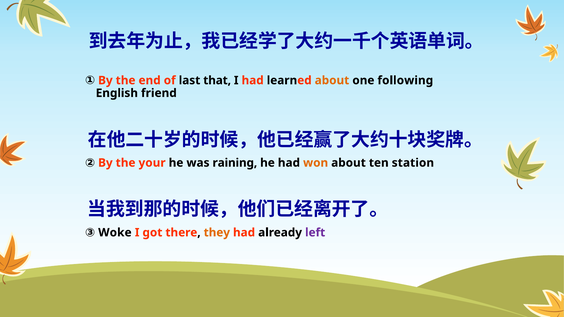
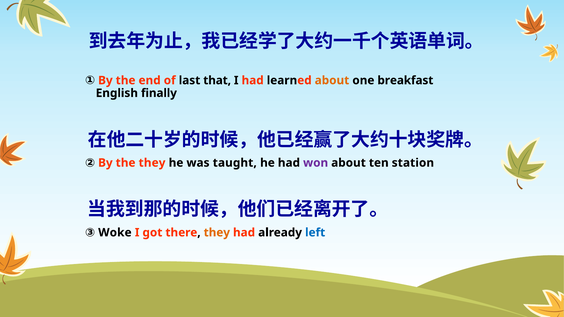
following: following -> breakfast
friend: friend -> finally
the your: your -> they
raining: raining -> taught
won colour: orange -> purple
left colour: purple -> blue
